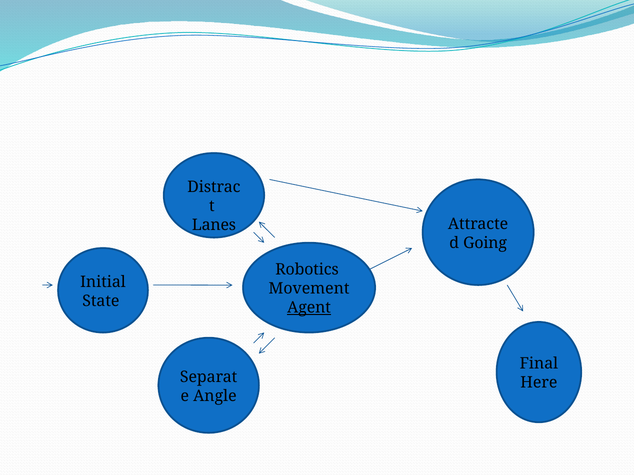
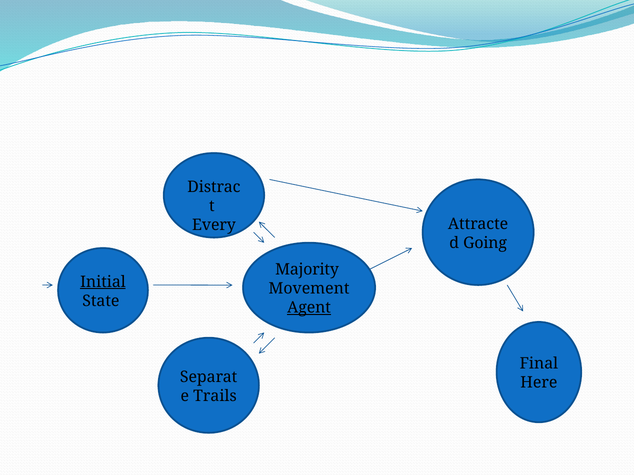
Lanes: Lanes -> Every
Robotics: Robotics -> Majority
Initial underline: none -> present
Angle: Angle -> Trails
